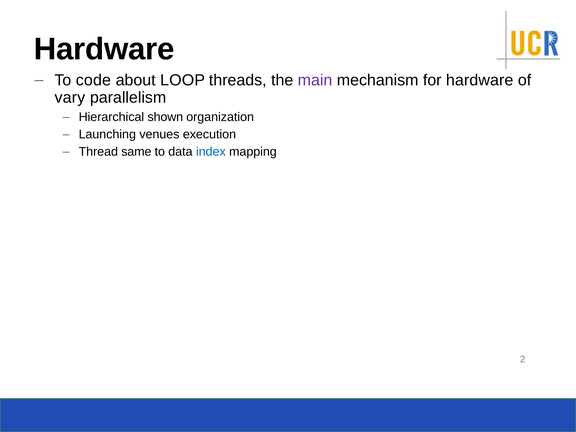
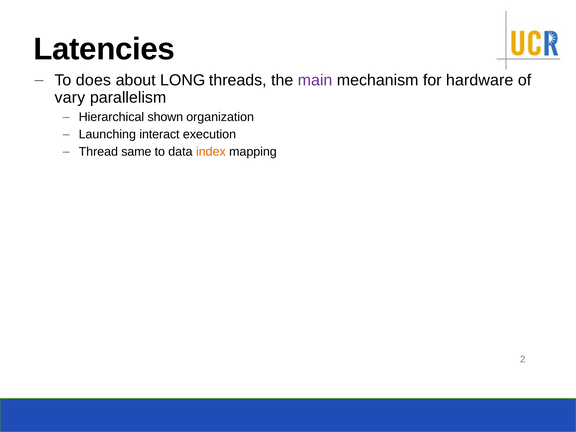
Hardware at (104, 49): Hardware -> Latencies
code: code -> does
LOOP: LOOP -> LONG
venues: venues -> interact
index colour: blue -> orange
